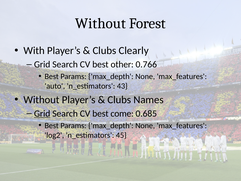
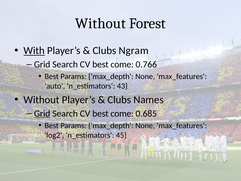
With underline: none -> present
Clearly: Clearly -> Ngram
other at (122, 64): other -> come
